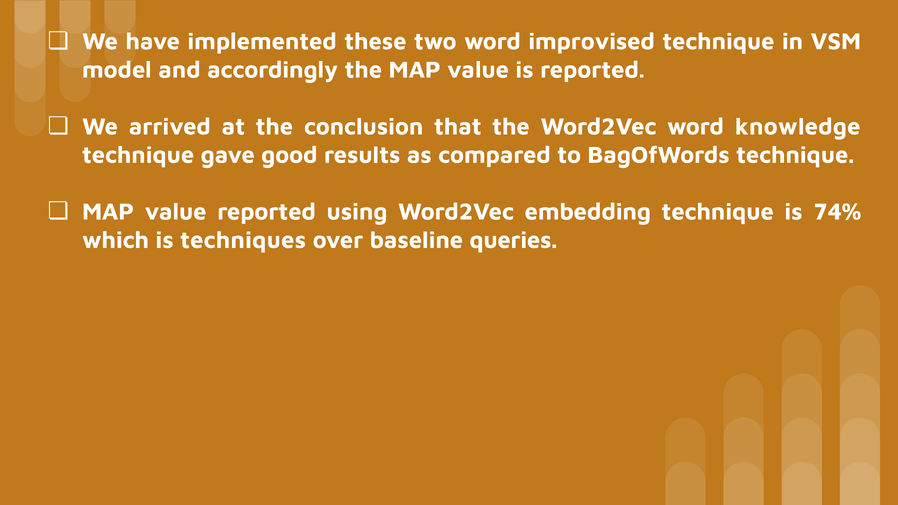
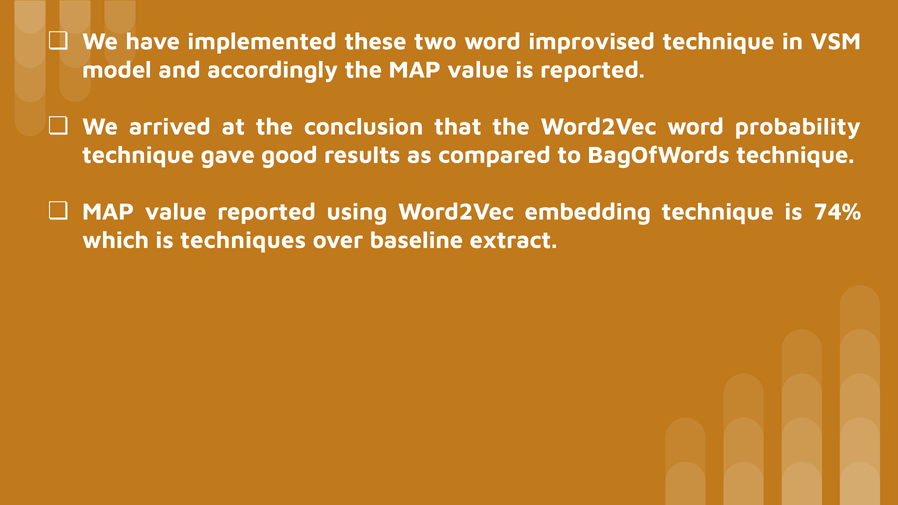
knowledge: knowledge -> probability
queries: queries -> extract
